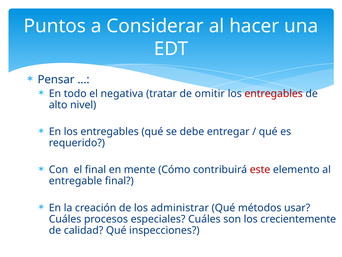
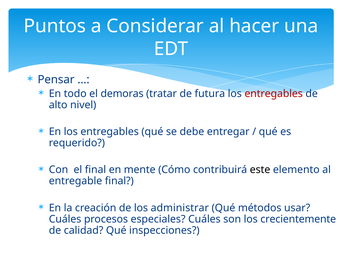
negativa: negativa -> demoras
omitir: omitir -> futura
este colour: red -> black
